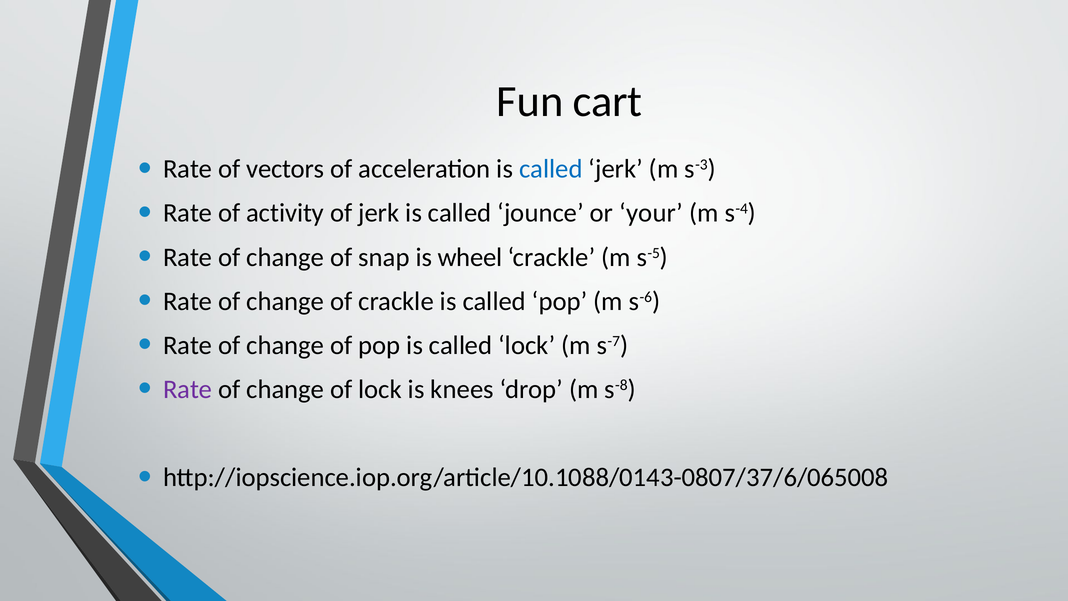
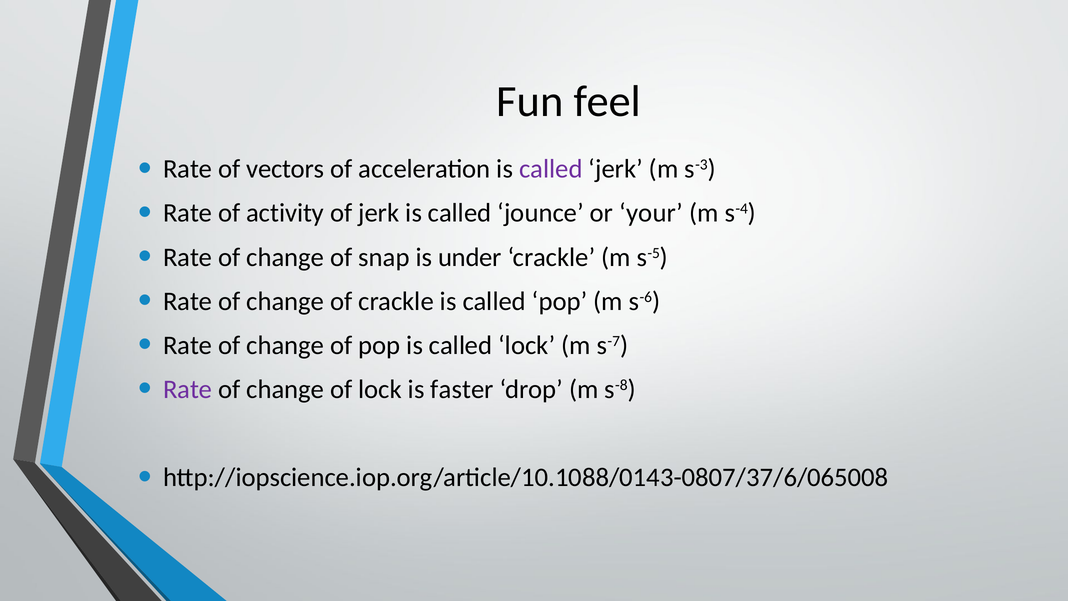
cart: cart -> feel
called at (551, 169) colour: blue -> purple
wheel: wheel -> under
knees: knees -> faster
